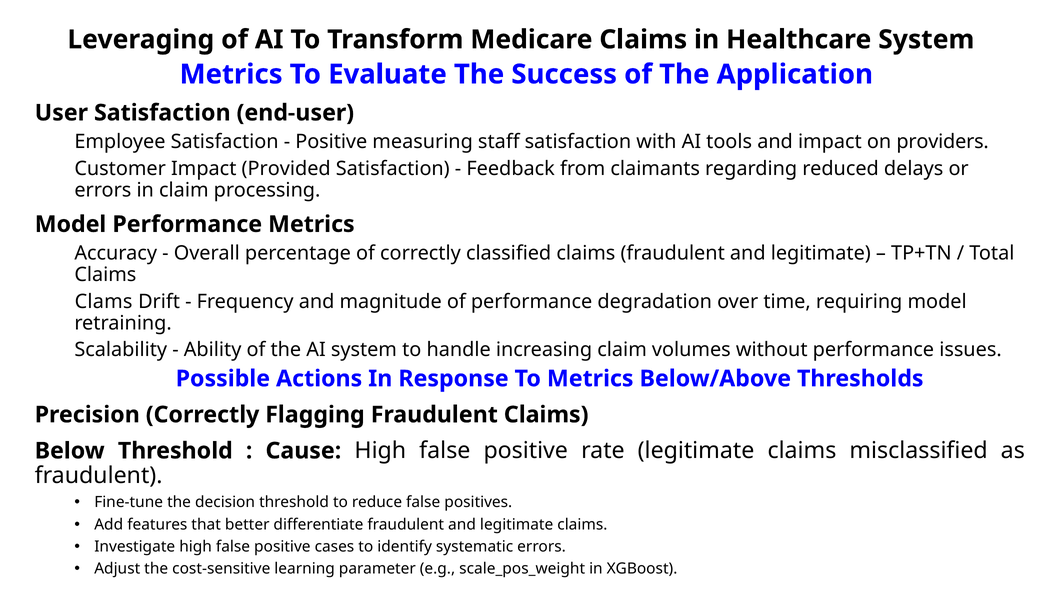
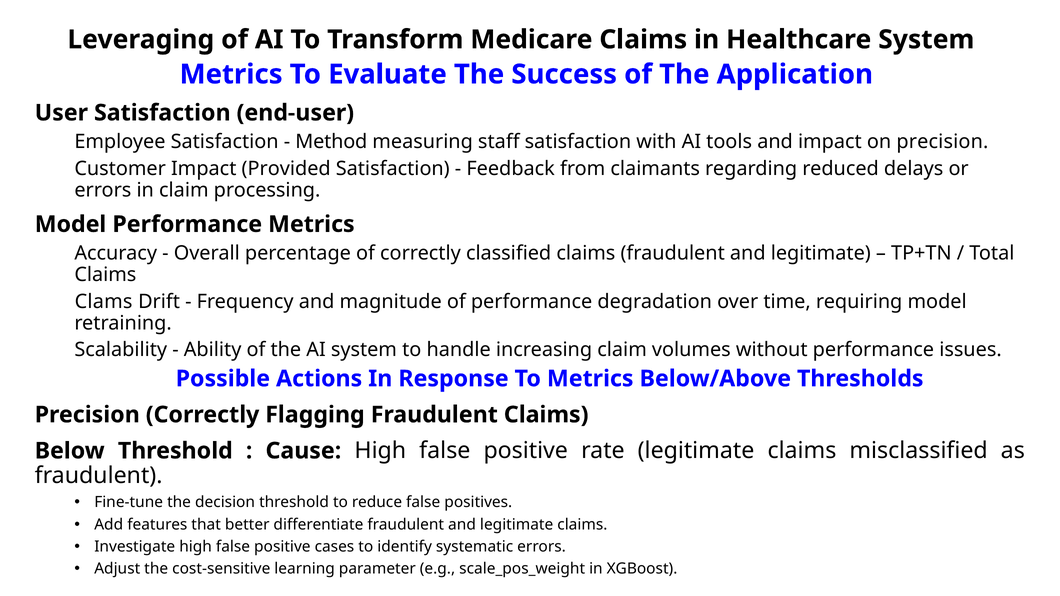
Positive at (331, 142): Positive -> Method
on providers: providers -> precision
